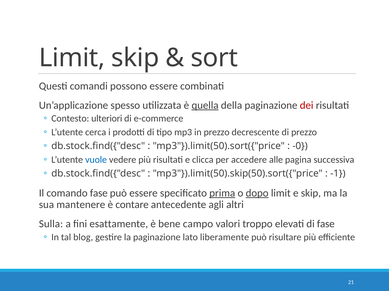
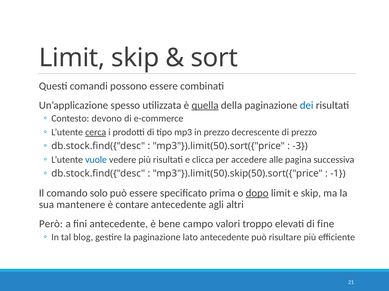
dei colour: red -> blue
ulteriori: ulteriori -> devono
cerca underline: none -> present
-0: -0 -> -3
comando fase: fase -> solo
prima underline: present -> none
Sulla: Sulla -> Però
fini esattamente: esattamente -> antecedente
di fase: fase -> fine
lato liberamente: liberamente -> antecedente
